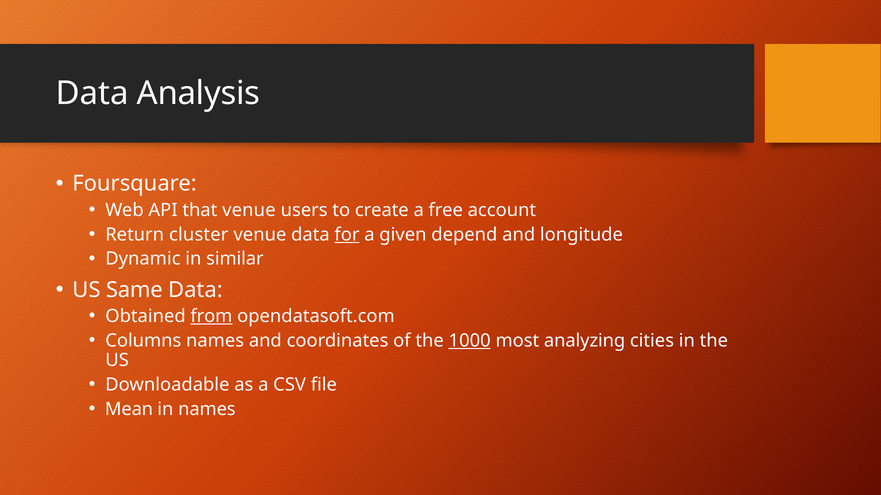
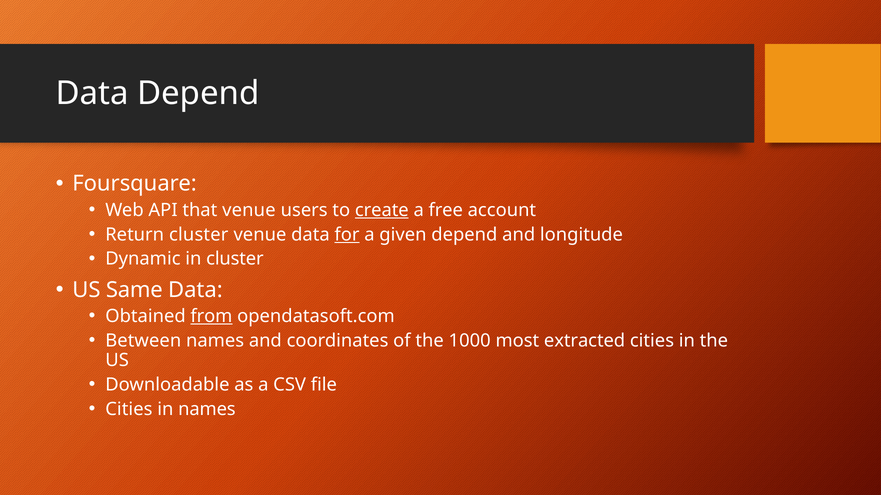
Data Analysis: Analysis -> Depend
create underline: none -> present
in similar: similar -> cluster
Columns: Columns -> Between
1000 underline: present -> none
analyzing: analyzing -> extracted
Mean at (129, 410): Mean -> Cities
